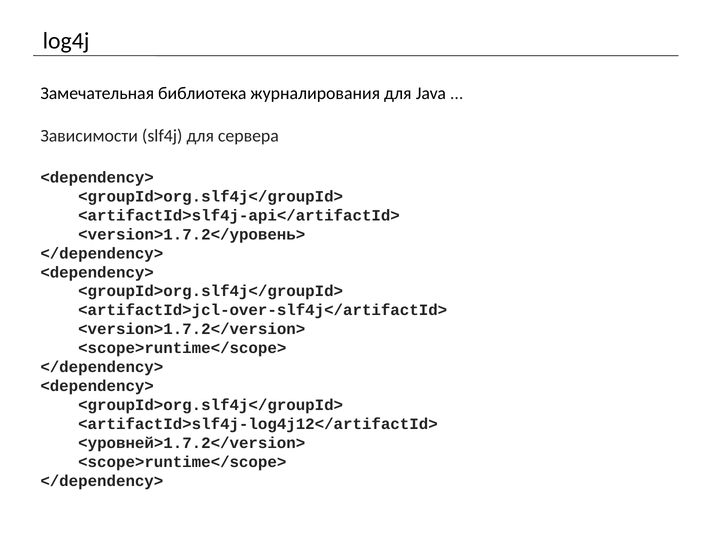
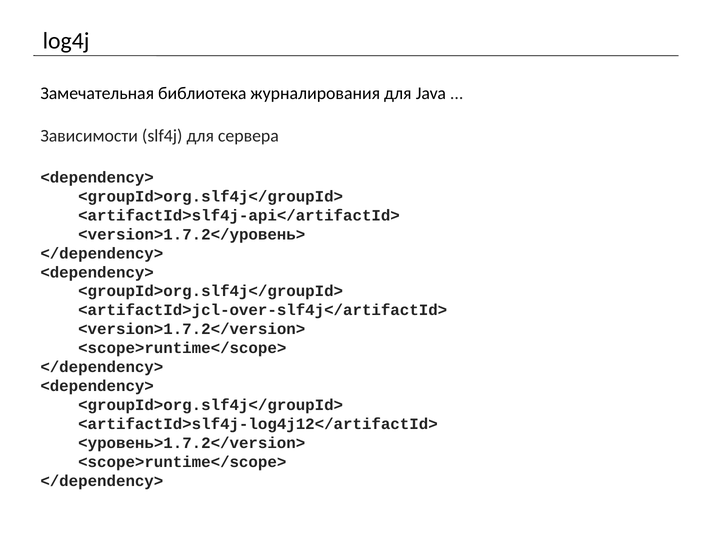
<уровней>1.7.2</version>: <уровней>1.7.2</version> -> <уровень>1.7.2</version>
